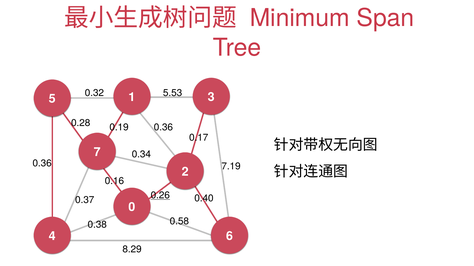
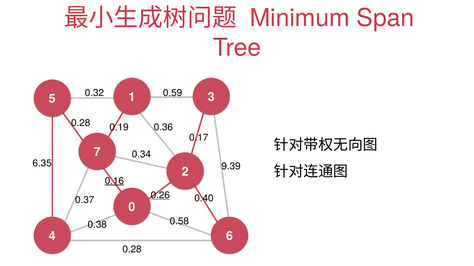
5.53: 5.53 -> 0.59
0.36 at (42, 164): 0.36 -> 6.35
7.19: 7.19 -> 9.39
0.16 underline: none -> present
8.29 at (132, 250): 8.29 -> 0.28
